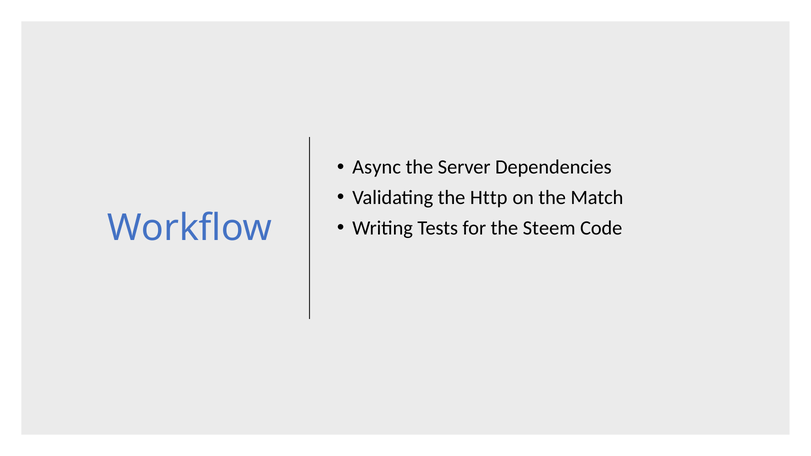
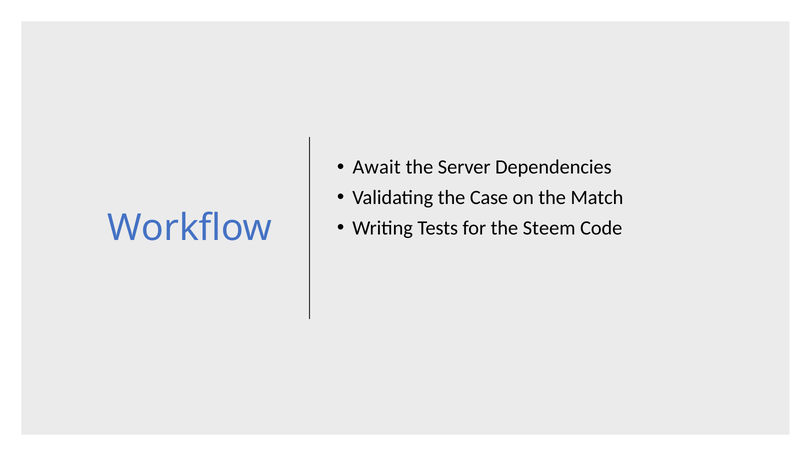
Async: Async -> Await
Http: Http -> Case
